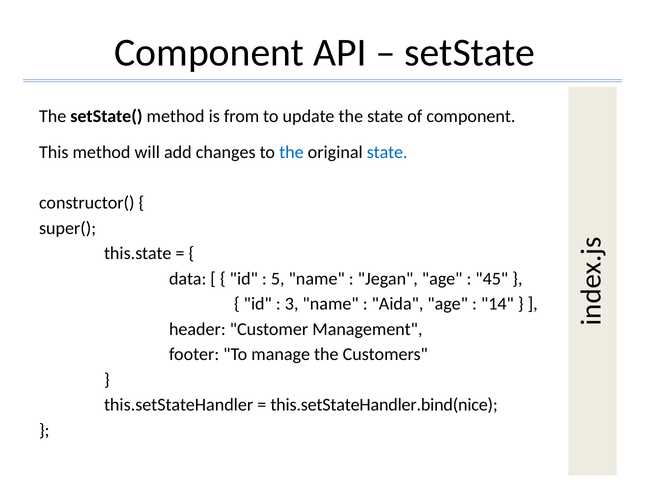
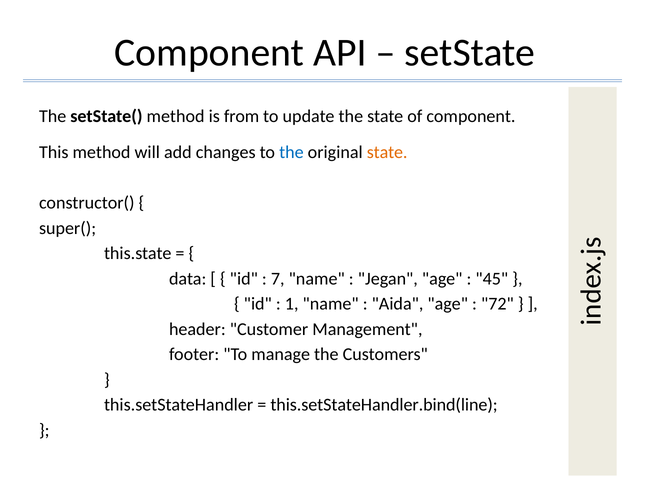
state at (387, 152) colour: blue -> orange
5: 5 -> 7
3: 3 -> 1
14: 14 -> 72
this.setStateHandler.bind(nice: this.setStateHandler.bind(nice -> this.setStateHandler.bind(line
